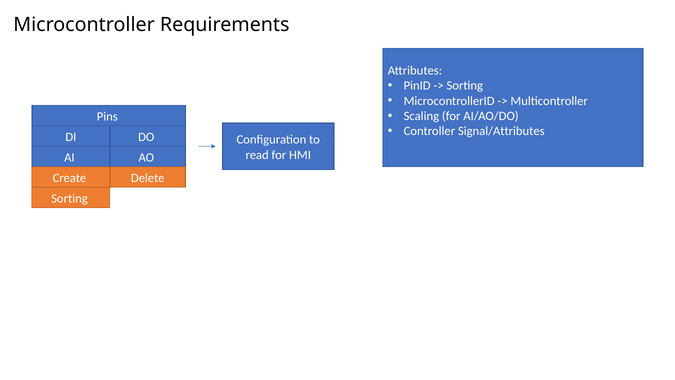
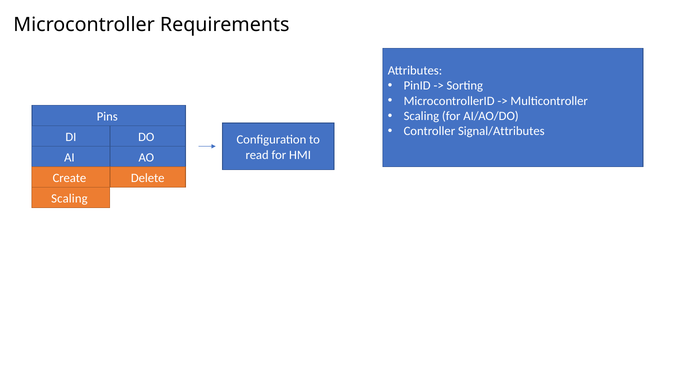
Sorting at (69, 198): Sorting -> Scaling
